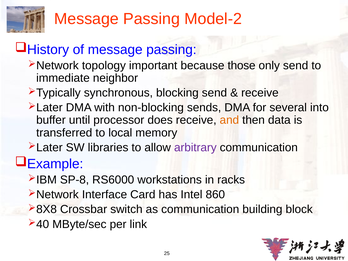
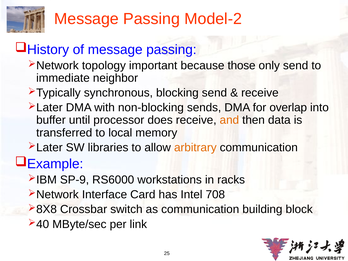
several: several -> overlap
arbitrary colour: purple -> orange
SP-8: SP-8 -> SP-9
860: 860 -> 708
